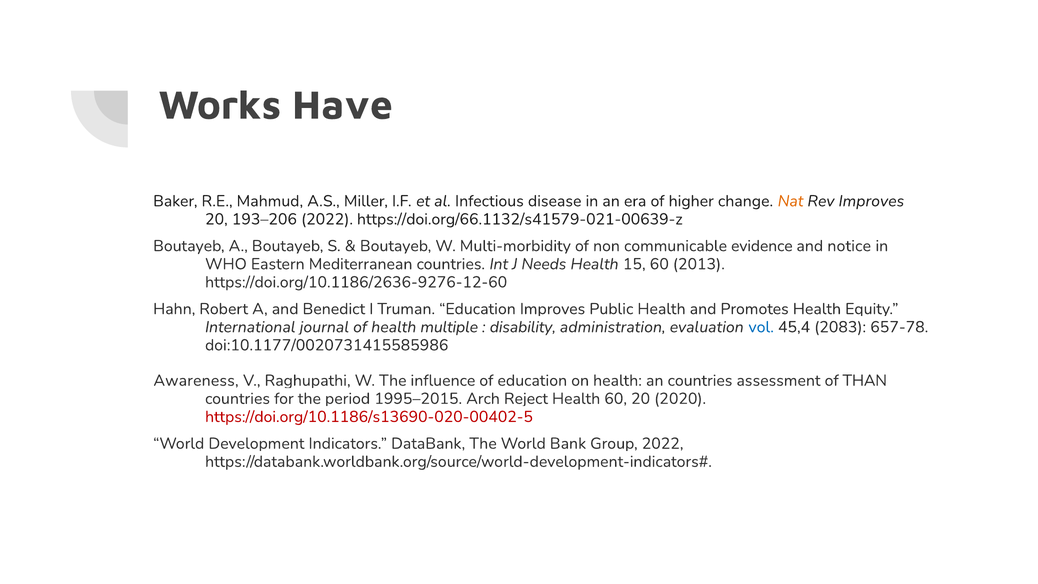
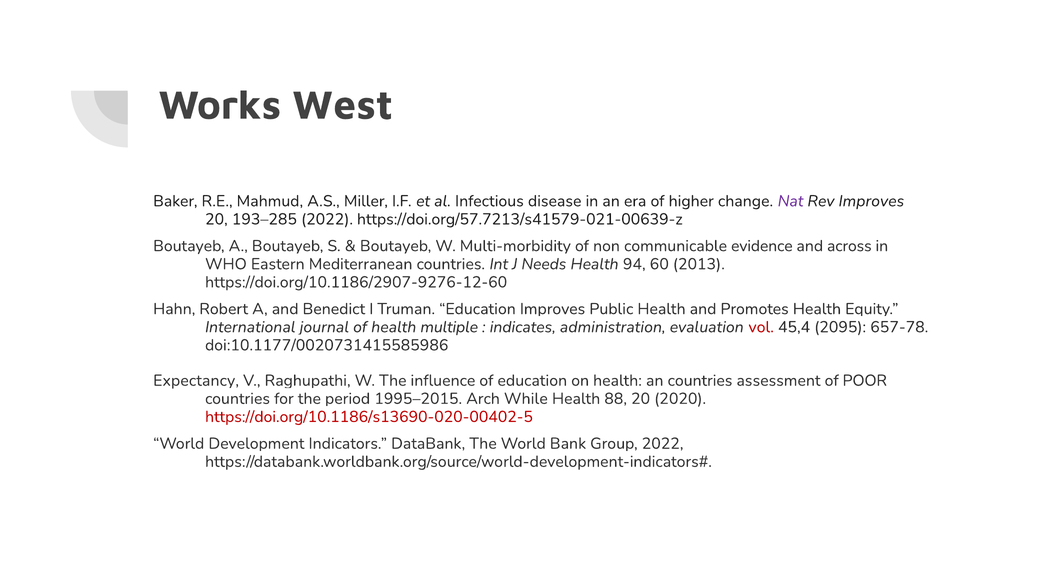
Have: Have -> West
Nat colour: orange -> purple
193–206: 193–206 -> 193–285
https://doi.org/66.1132/s41579-021-00639-z: https://doi.org/66.1132/s41579-021-00639-z -> https://doi.org/57.7213/s41579-021-00639-z
notice: notice -> across
15: 15 -> 94
https://doi.org/10.1186/2636-9276-12-60: https://doi.org/10.1186/2636-9276-12-60 -> https://doi.org/10.1186/2907-9276-12-60
disability: disability -> indicates
vol colour: blue -> red
2083: 2083 -> 2095
Awareness: Awareness -> Expectancy
THAN: THAN -> POOR
Reject: Reject -> While
Health 60: 60 -> 88
